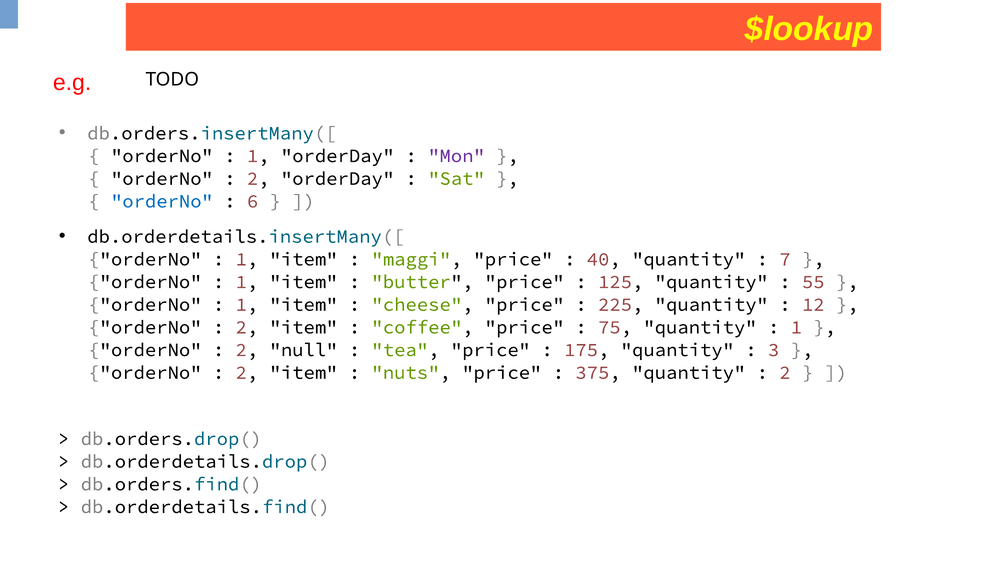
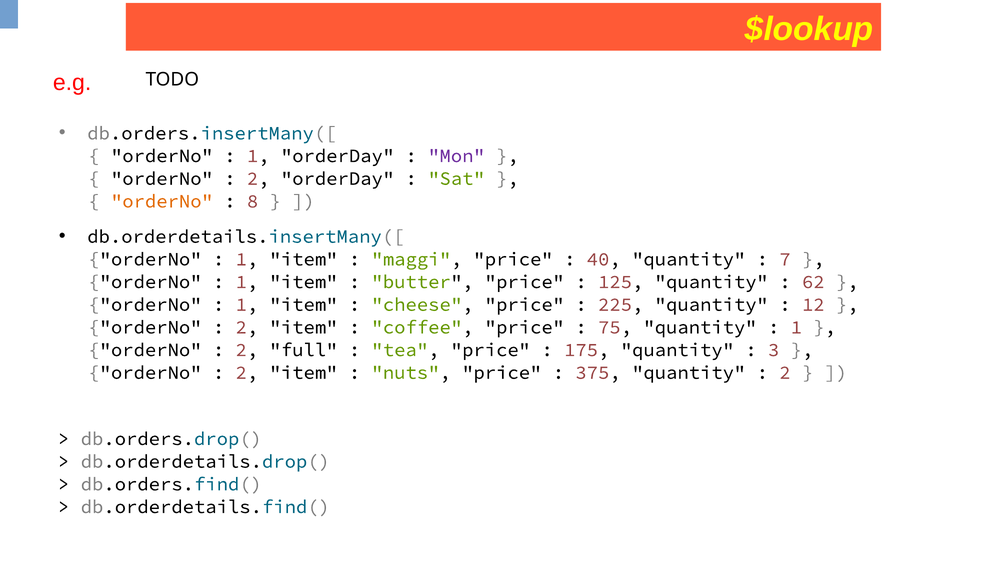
orderNo at (162, 201) colour: blue -> orange
6: 6 -> 8
55: 55 -> 62
null: null -> full
